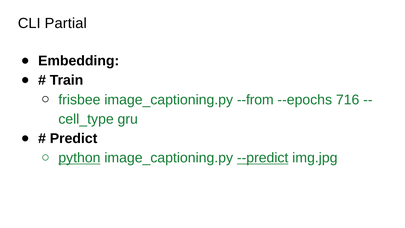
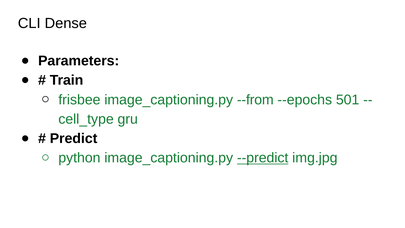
Partial: Partial -> Dense
Embedding: Embedding -> Parameters
716: 716 -> 501
python underline: present -> none
